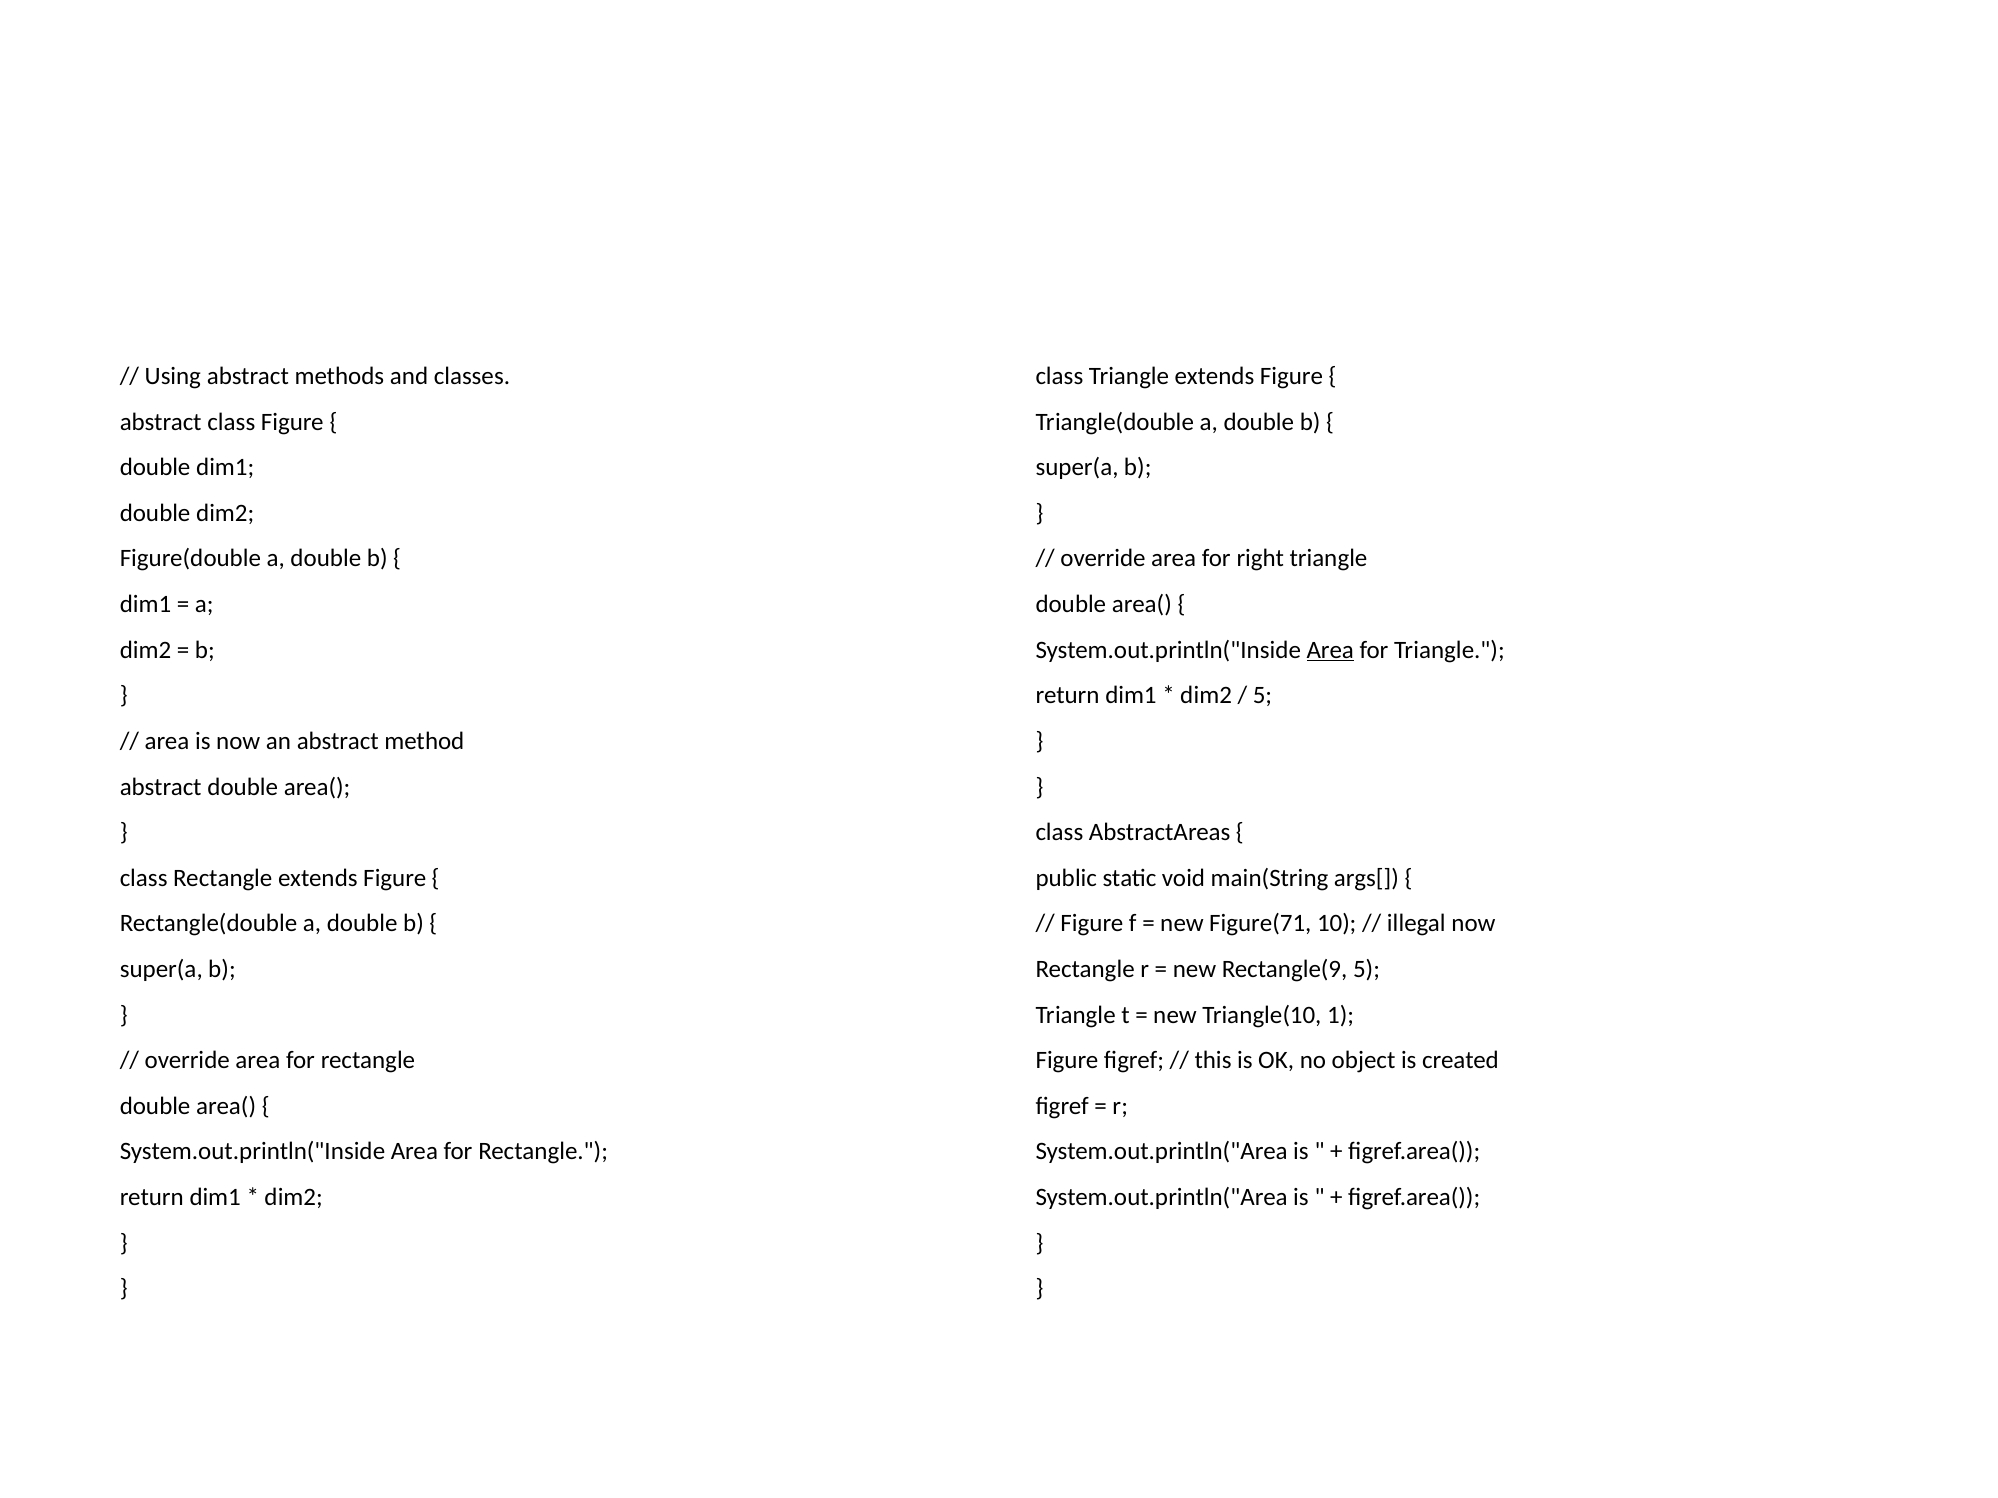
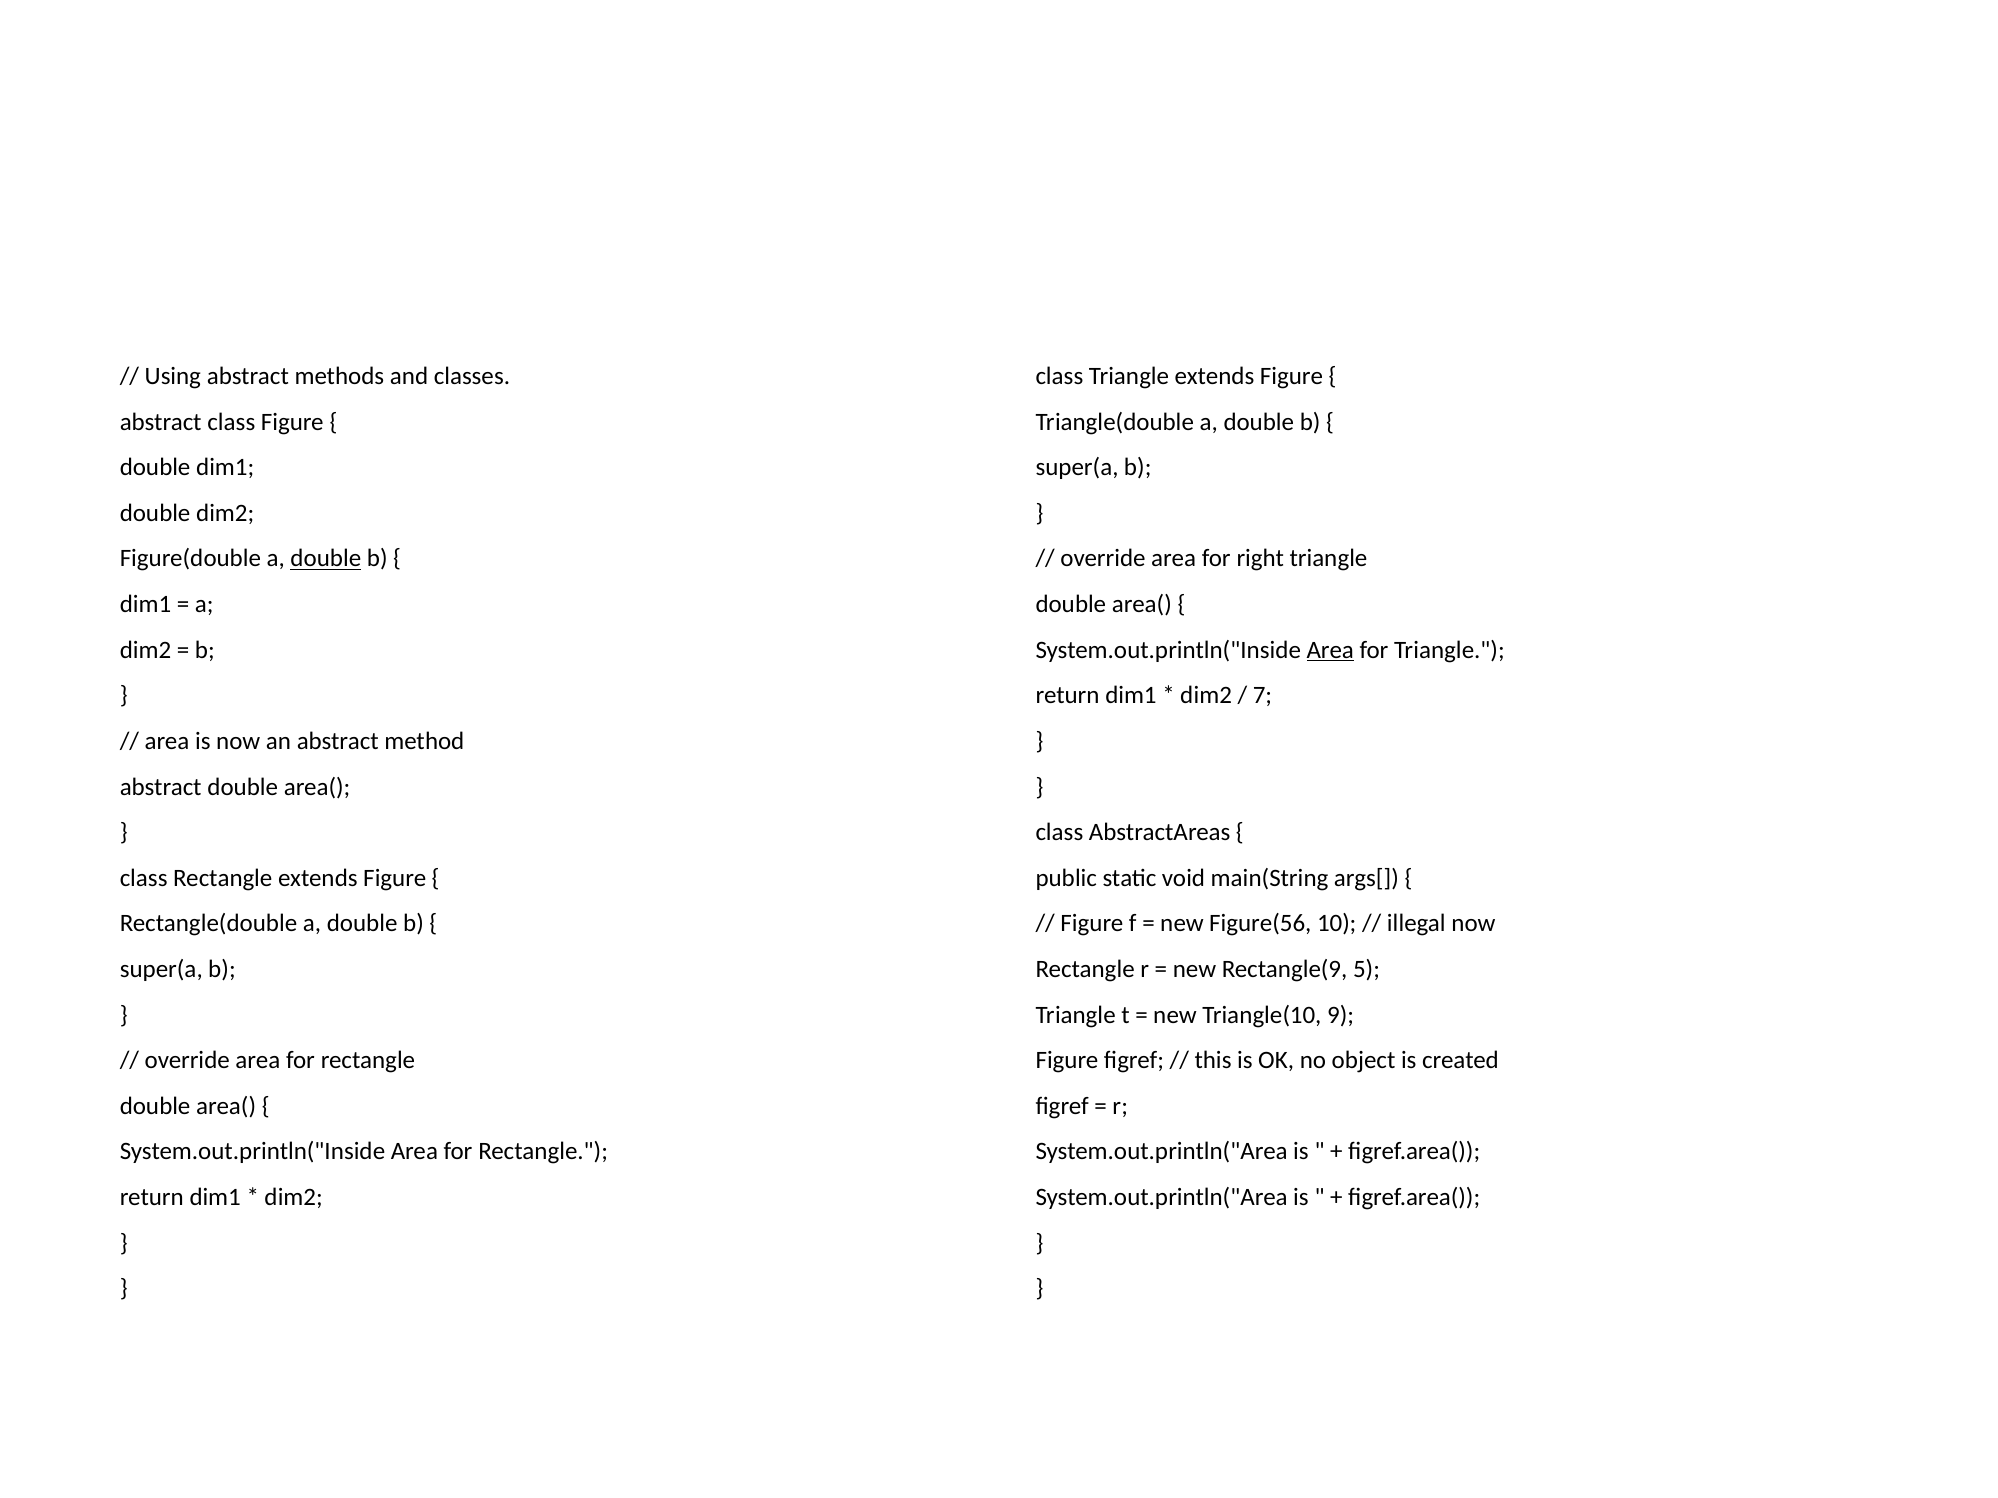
double at (326, 559) underline: none -> present
5 at (1262, 696): 5 -> 7
Figure(71: Figure(71 -> Figure(56
1: 1 -> 9
